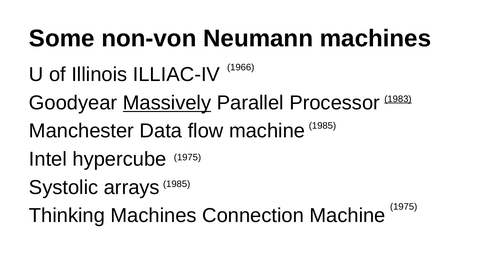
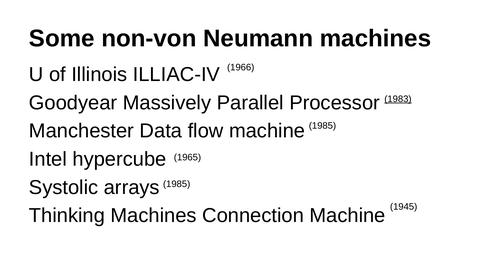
Massively underline: present -> none
1975 at (187, 157): 1975 -> 1965
1975 at (404, 207): 1975 -> 1945
